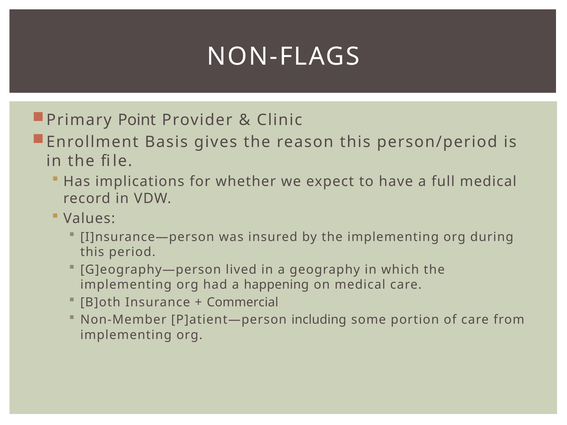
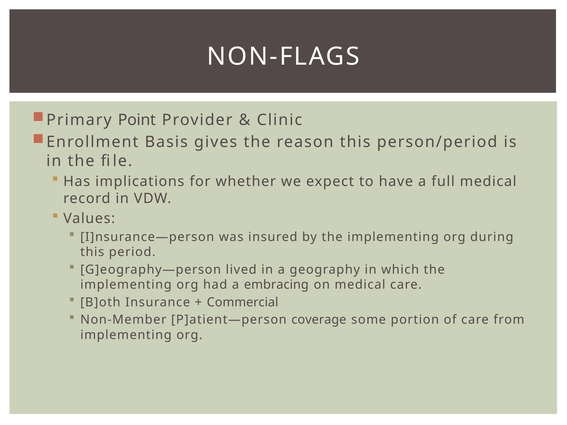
happening: happening -> embracing
including: including -> coverage
